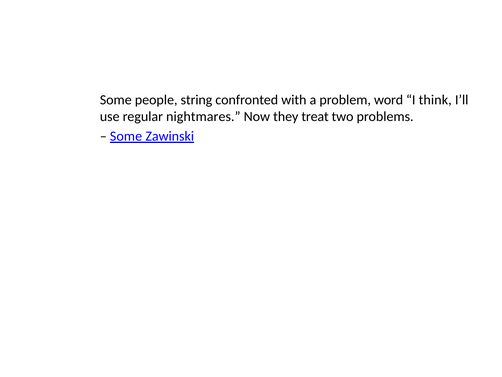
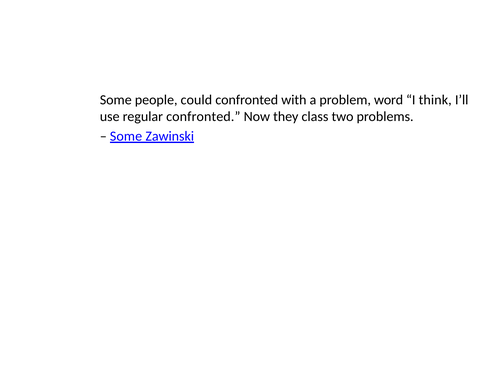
string: string -> could
regular nightmares: nightmares -> confronted
treat: treat -> class
